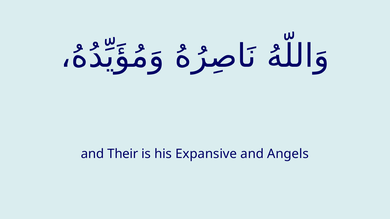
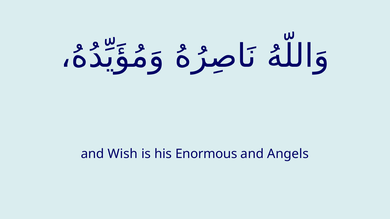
Their: Their -> Wish
Expansive: Expansive -> Enormous
